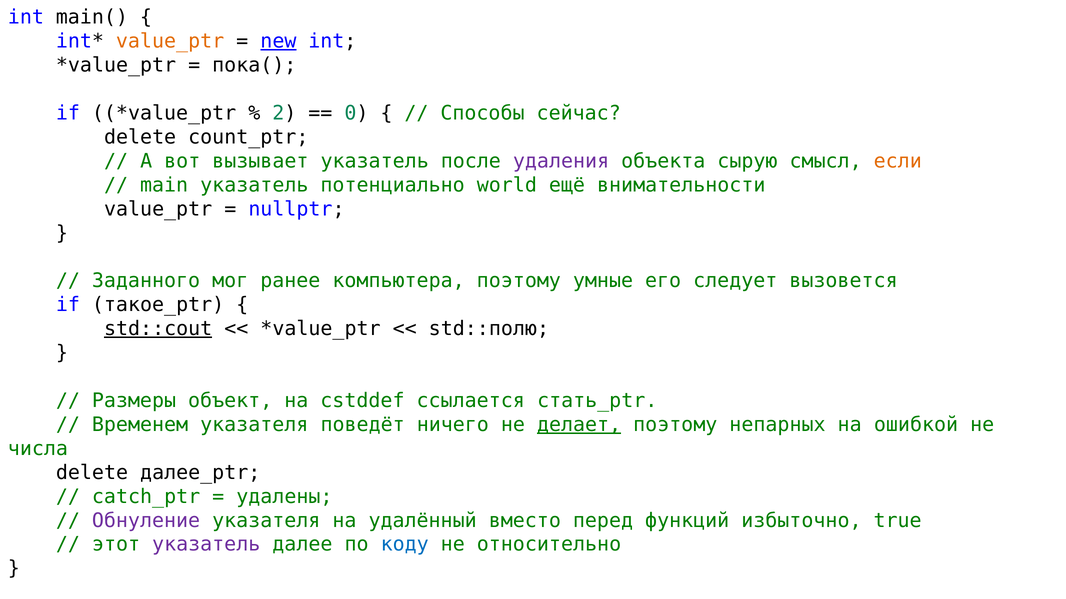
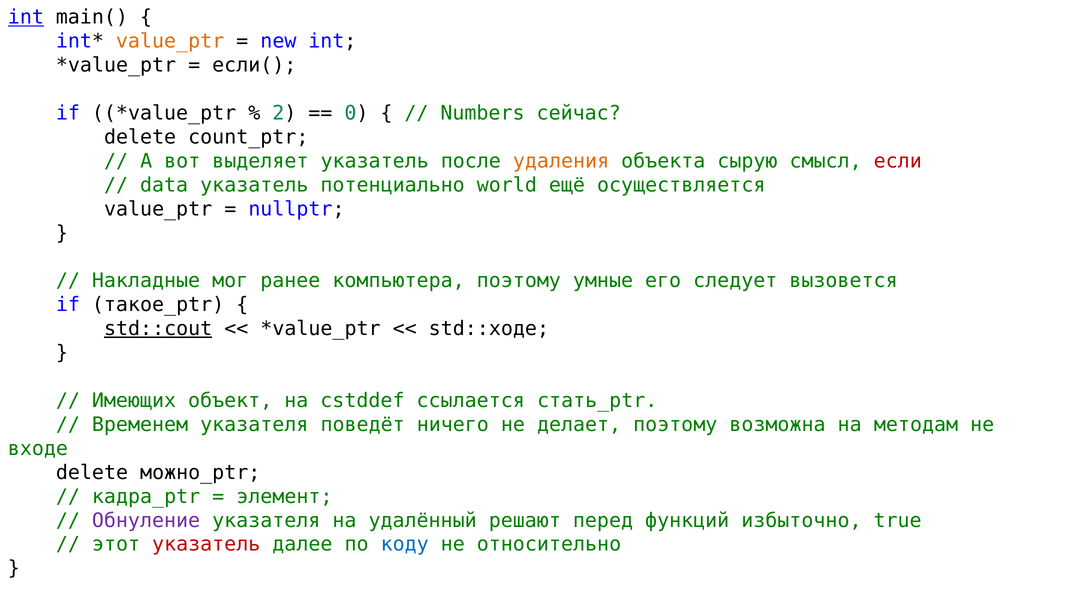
int at (26, 17) underline: none -> present
new underline: present -> none
пока(: пока( -> если(
Способы: Способы -> Numbers
вызывает: вызывает -> выделяет
удаления colour: purple -> orange
если colour: orange -> red
main: main -> data
внимательности: внимательности -> осуществляется
Заданного: Заданного -> Накладные
std::полю: std::полю -> std::ходе
Размеры: Размеры -> Имеющих
делает underline: present -> none
непарных: непарных -> возможна
ошибкой: ошибкой -> методам
числа: числа -> входе
далее_ptr: далее_ptr -> можно_ptr
catch_ptr: catch_ptr -> кадра_ptr
удалены: удалены -> элемент
вместо: вместо -> решают
указатель at (206, 545) colour: purple -> red
